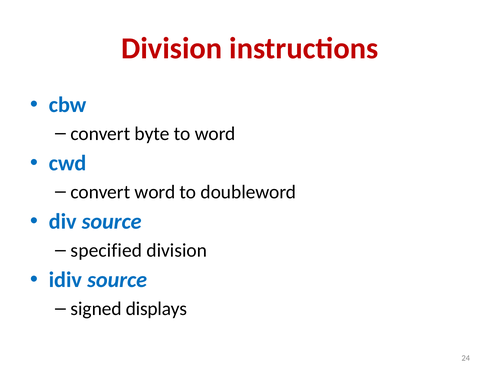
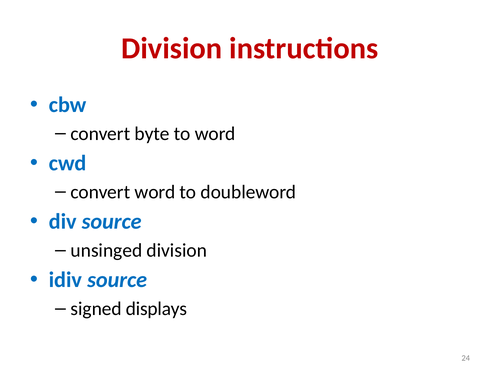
specified: specified -> unsinged
